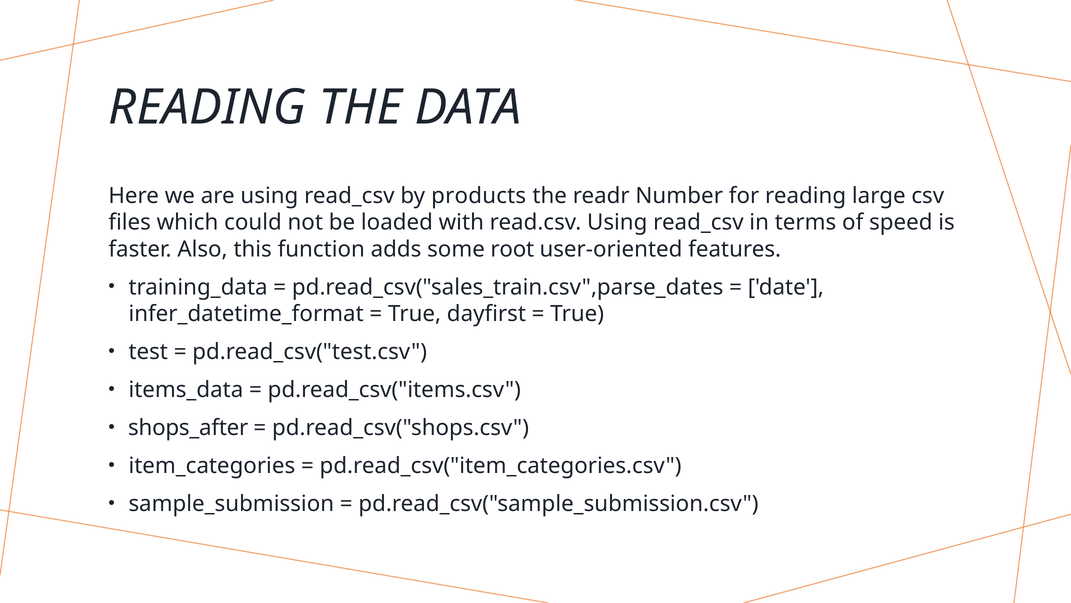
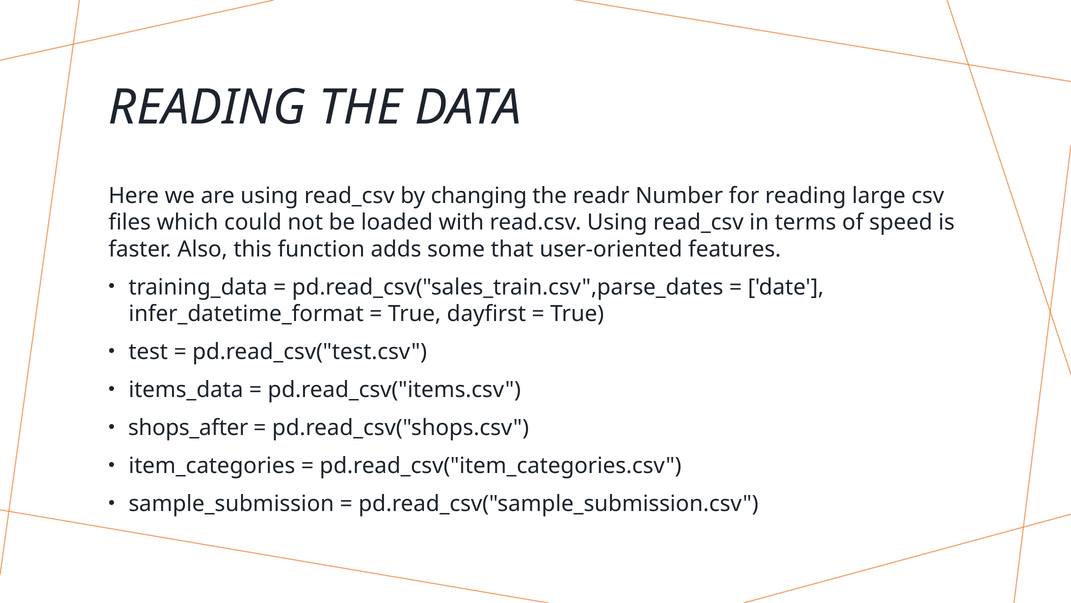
products: products -> changing
root: root -> that
